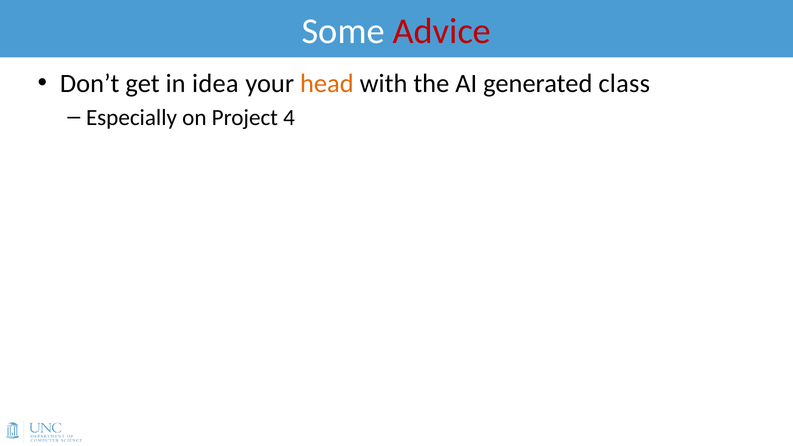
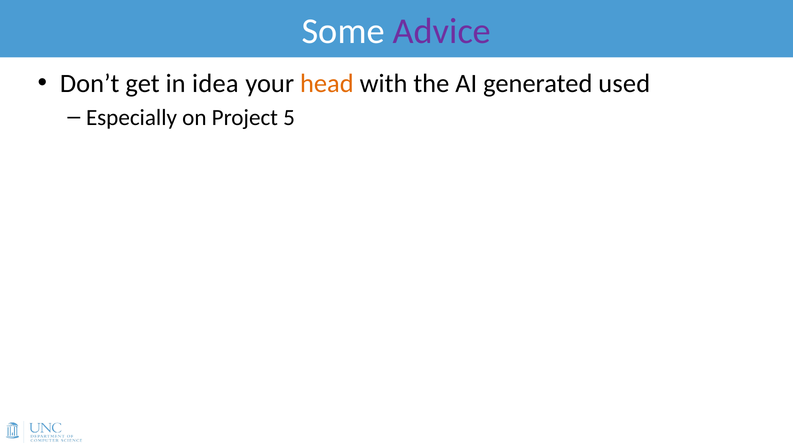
Advice colour: red -> purple
class: class -> used
4: 4 -> 5
